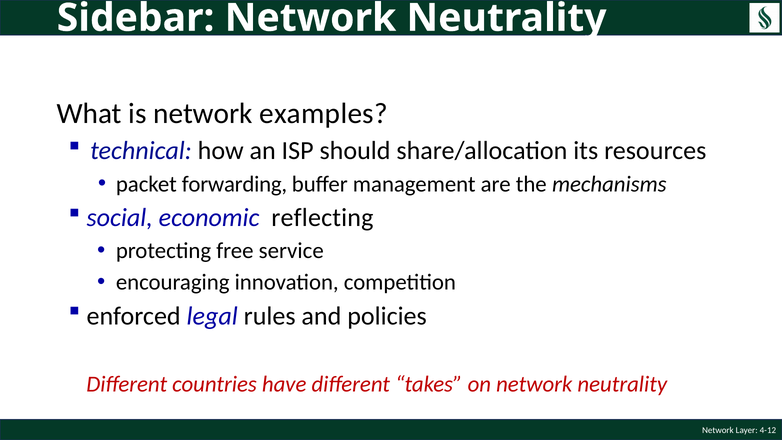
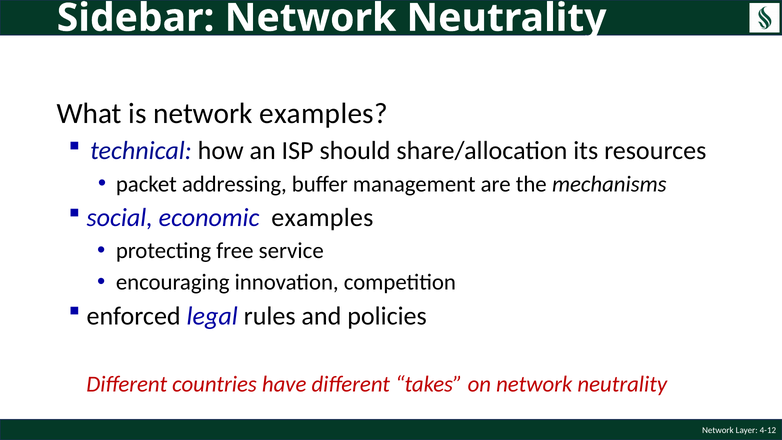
forwarding: forwarding -> addressing
economic reflecting: reflecting -> examples
